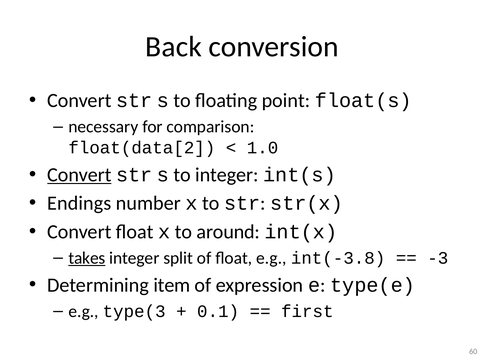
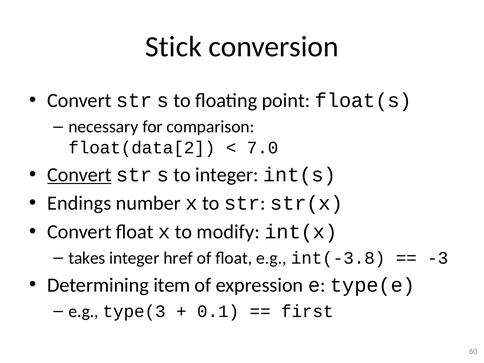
Back: Back -> Stick
1.0: 1.0 -> 7.0
around: around -> modify
takes underline: present -> none
split: split -> href
